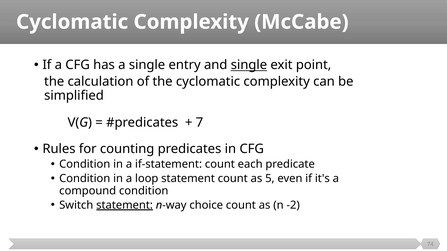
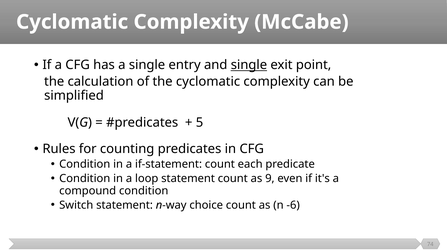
7: 7 -> 5
5: 5 -> 9
statement at (125, 205) underline: present -> none
-2: -2 -> -6
